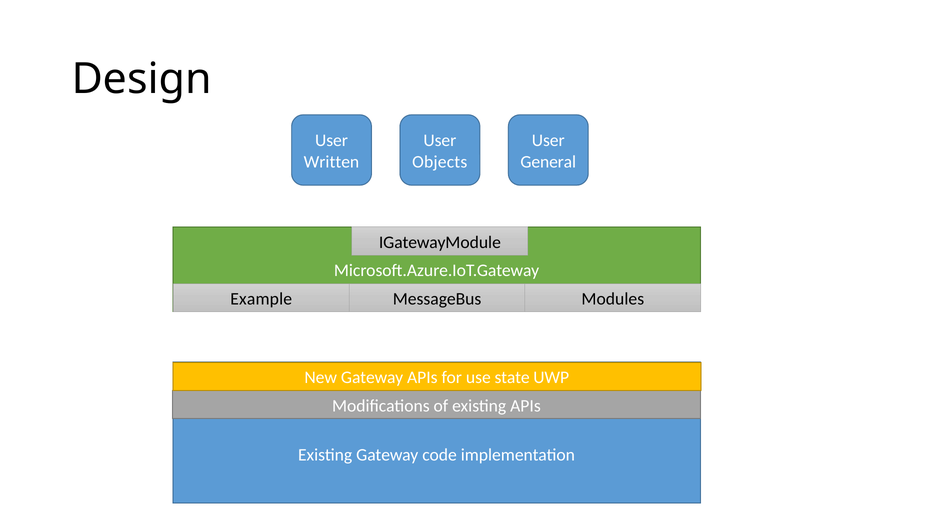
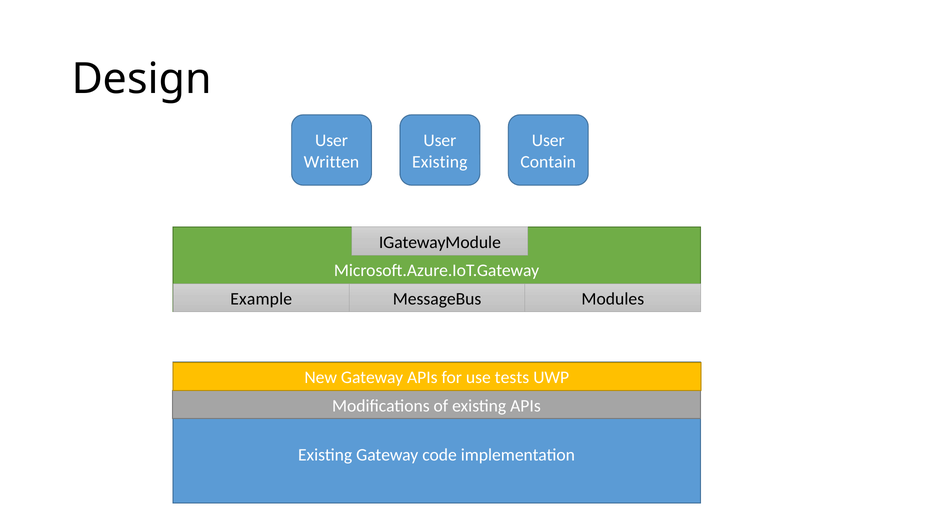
Objects at (440, 162): Objects -> Existing
General: General -> Contain
state: state -> tests
